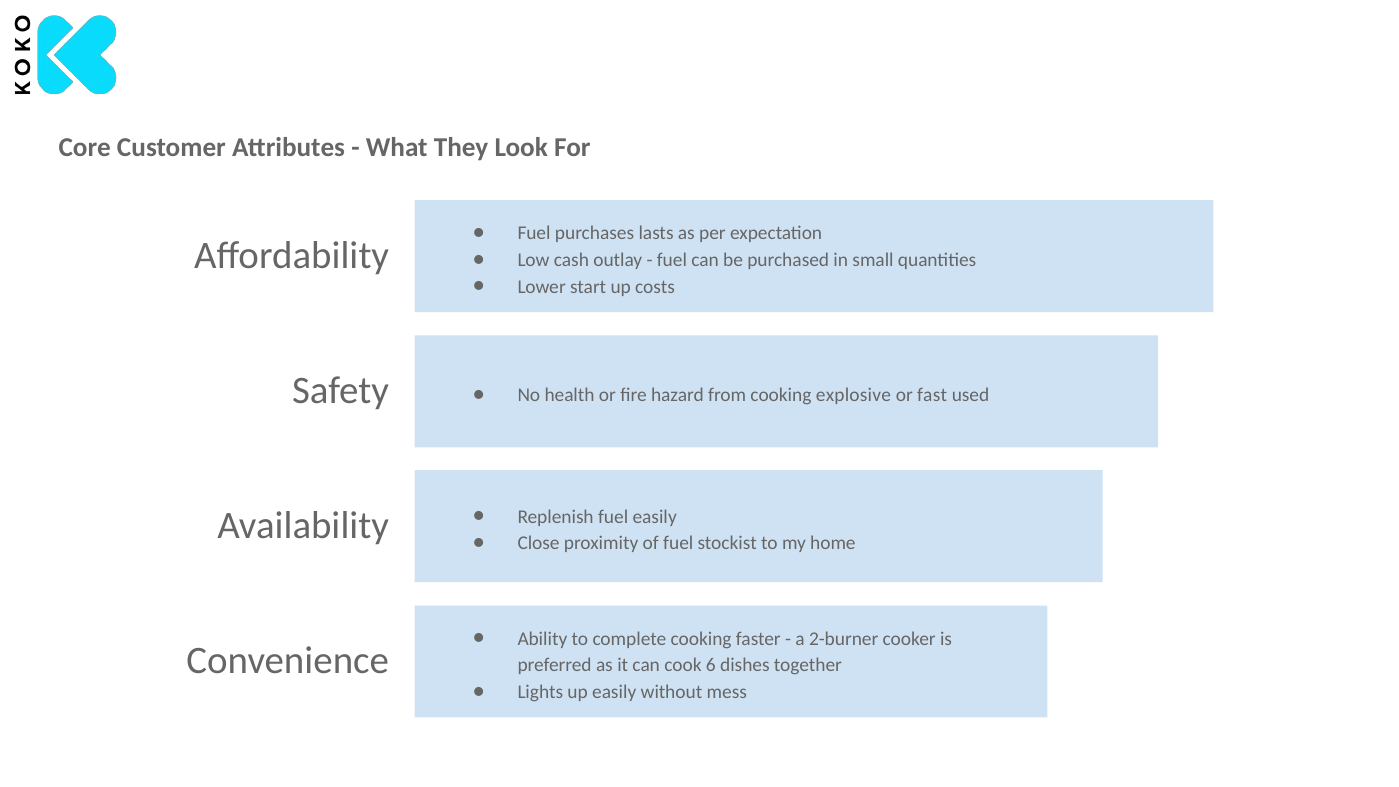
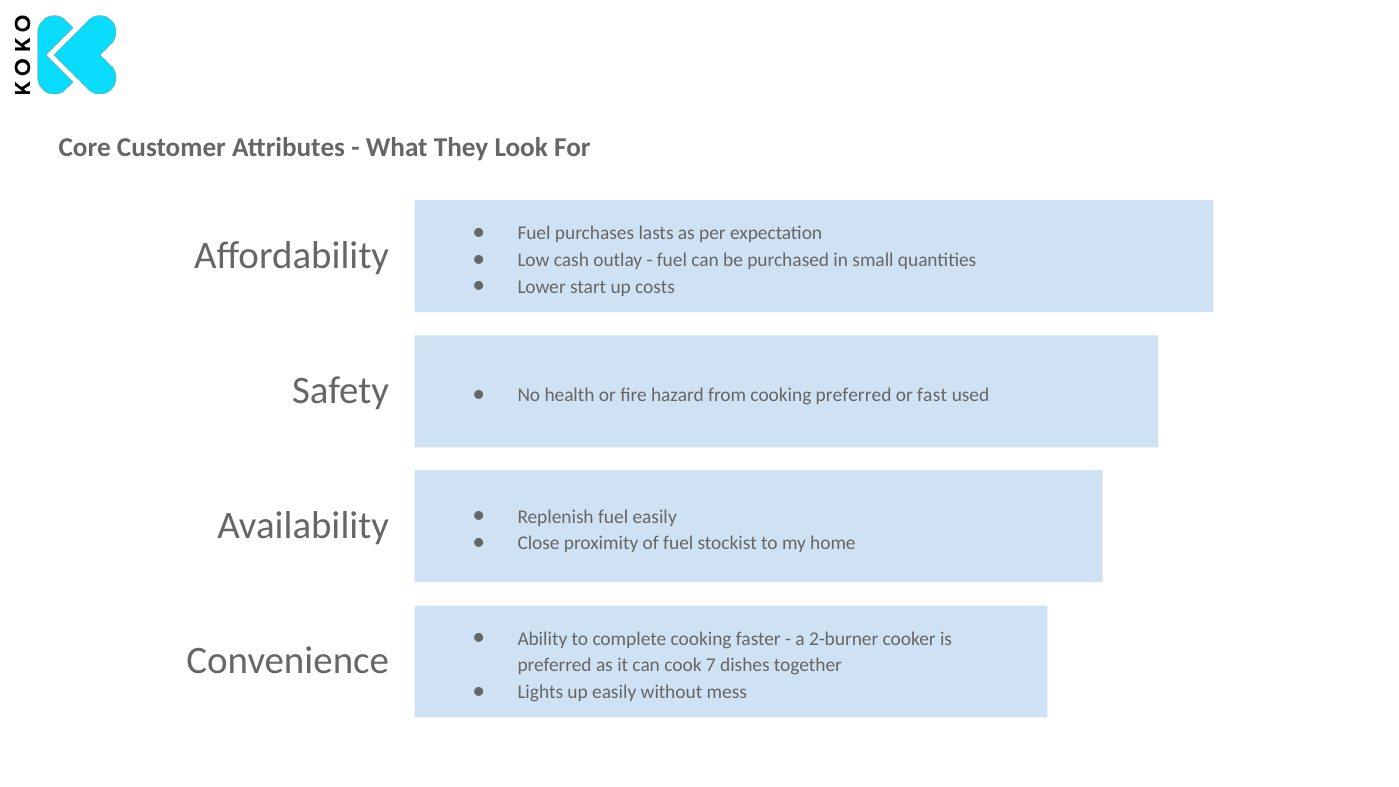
cooking explosive: explosive -> preferred
6: 6 -> 7
